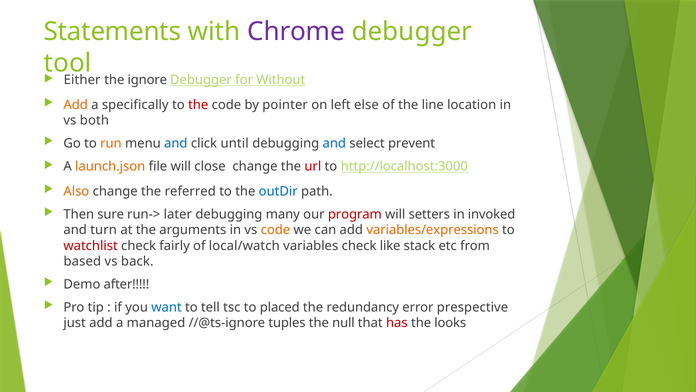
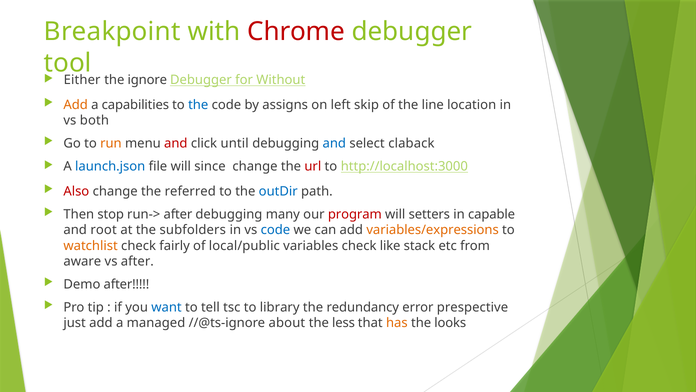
Statements: Statements -> Breakpoint
Chrome colour: purple -> red
specifically: specifically -> capabilities
the at (198, 105) colour: red -> blue
pointer: pointer -> assigns
else: else -> skip
and at (176, 143) colour: blue -> red
prevent: prevent -> claback
launch.json colour: orange -> blue
close: close -> since
Also colour: orange -> red
sure: sure -> stop
run-> later: later -> after
invoked: invoked -> capable
turn: turn -> root
arguments: arguments -> subfolders
code at (275, 230) colour: orange -> blue
watchlist colour: red -> orange
local/watch: local/watch -> local/public
based: based -> aware
vs back: back -> after
placed: placed -> library
tuples: tuples -> about
null: null -> less
has colour: red -> orange
